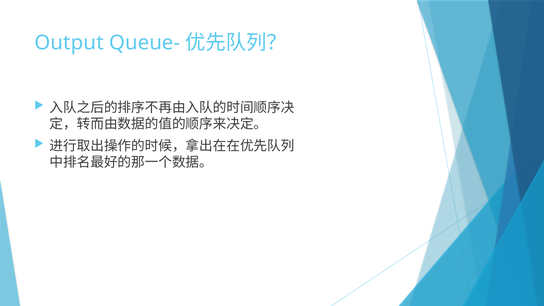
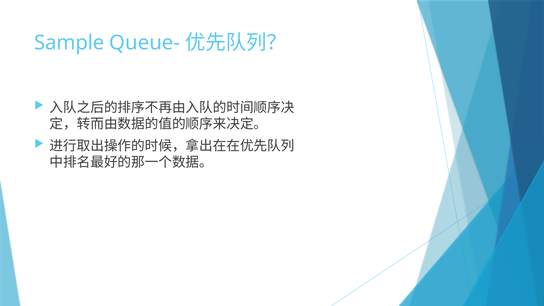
Output: Output -> Sample
